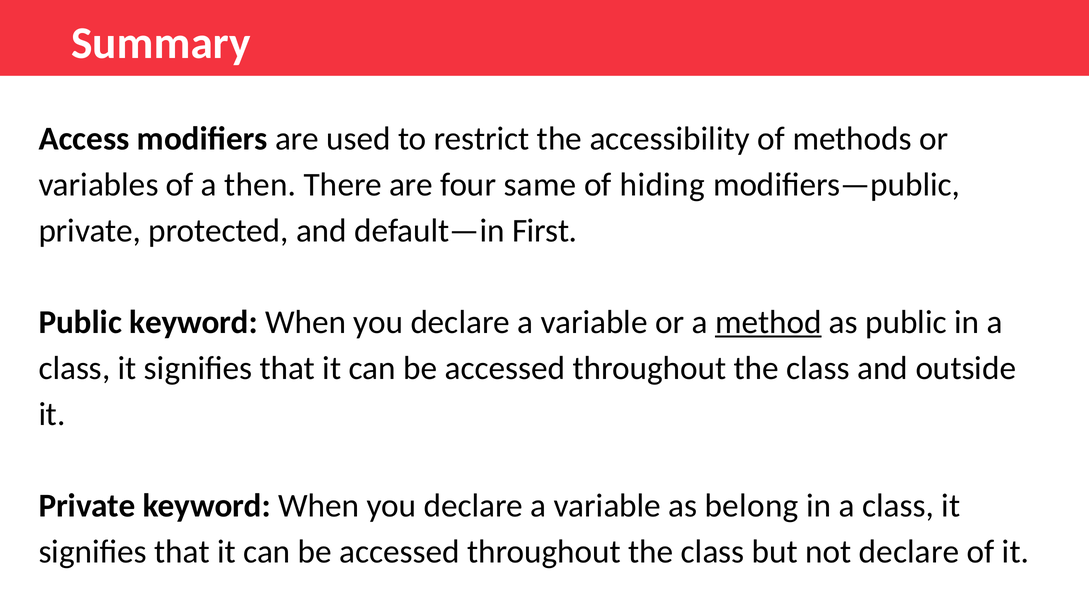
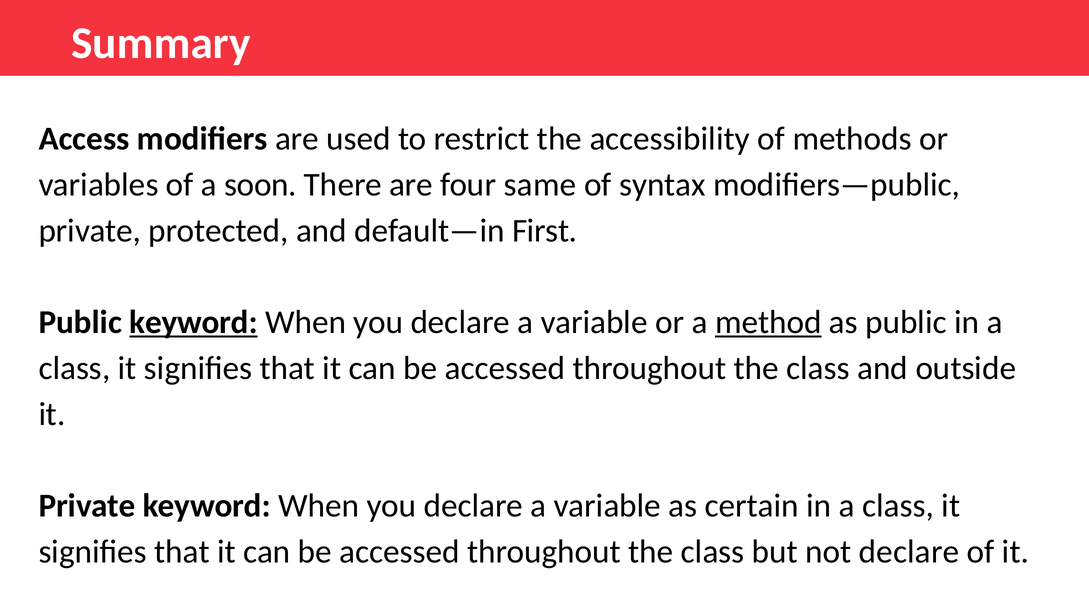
then: then -> soon
hiding: hiding -> syntax
keyword at (194, 322) underline: none -> present
belong: belong -> certain
